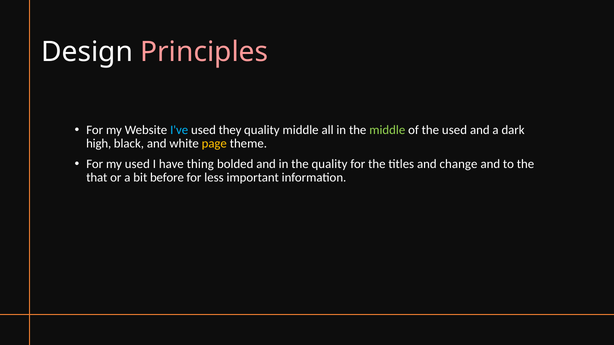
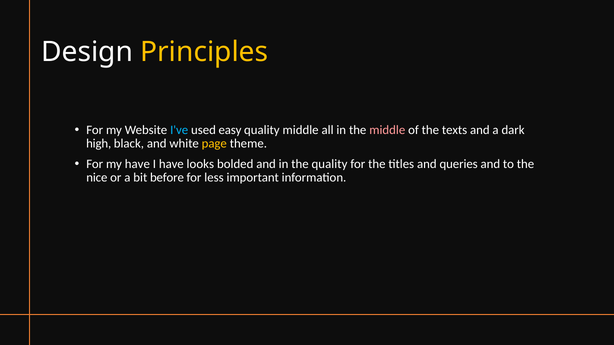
Principles colour: pink -> yellow
they: they -> easy
middle at (387, 130) colour: light green -> pink
the used: used -> texts
my used: used -> have
thing: thing -> looks
change: change -> queries
that: that -> nice
